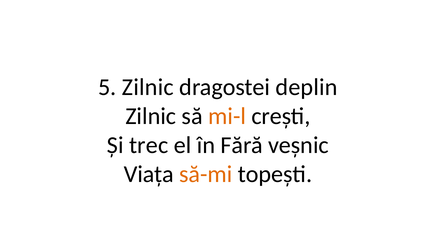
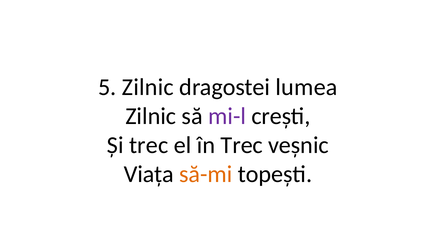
deplin: deplin -> lumea
mi-l colour: orange -> purple
în Fără: Fără -> Trec
